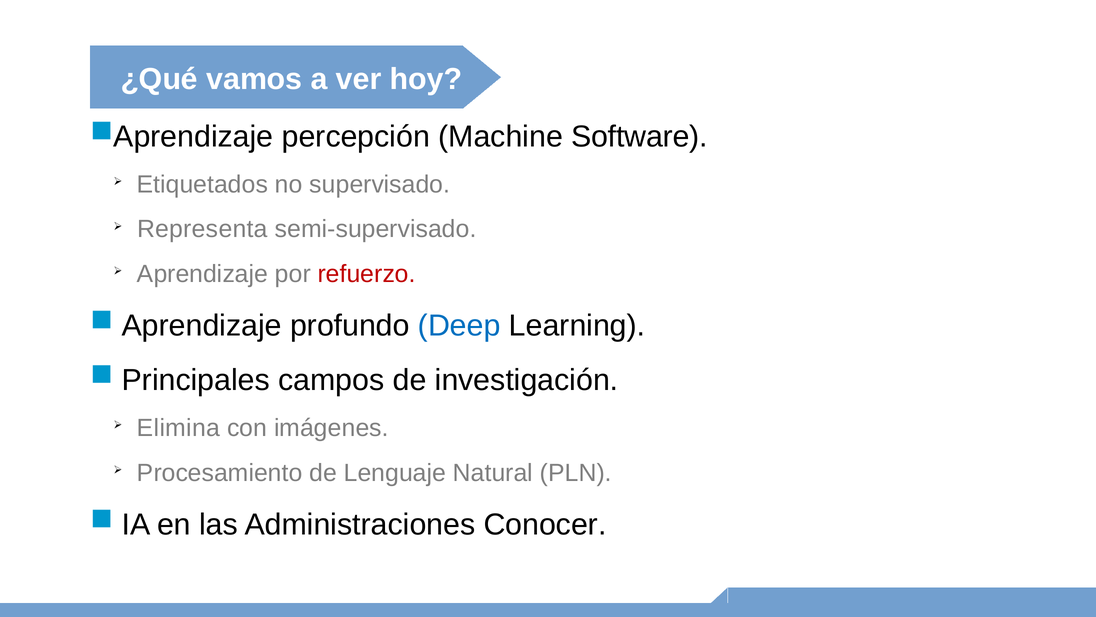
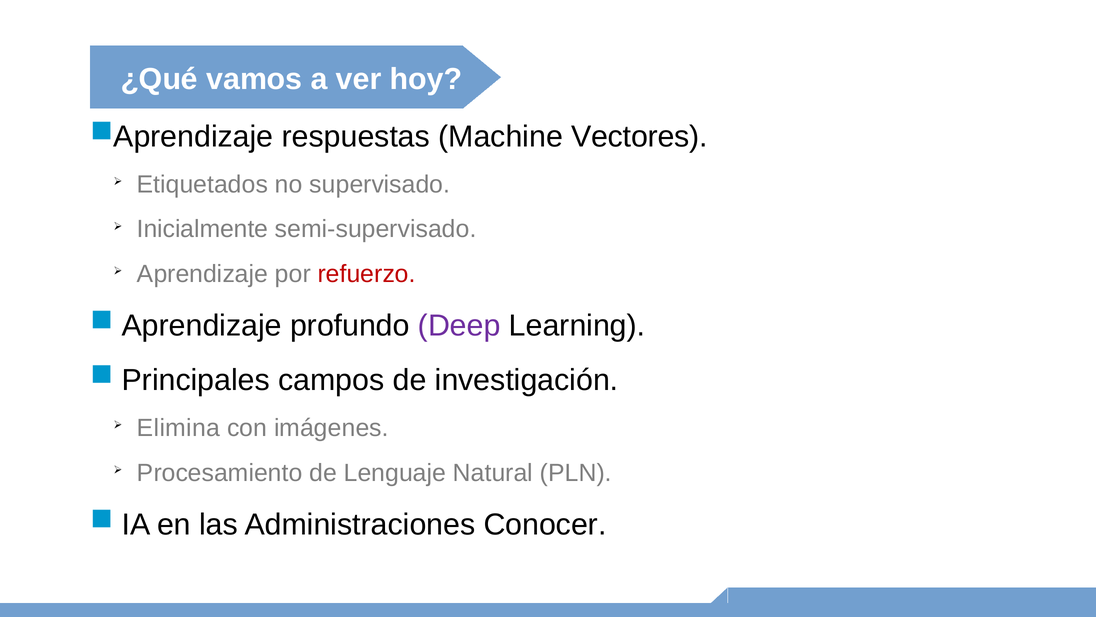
percepción: percepción -> respuestas
Software: Software -> Vectores
Representa: Representa -> Inicialmente
Deep colour: blue -> purple
